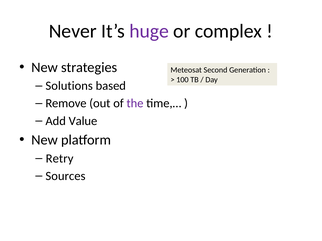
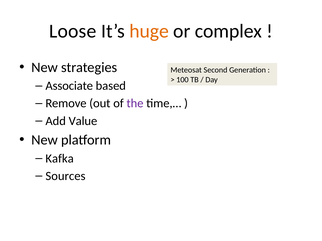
Never: Never -> Loose
huge colour: purple -> orange
Solutions: Solutions -> Associate
Retry: Retry -> Kafka
